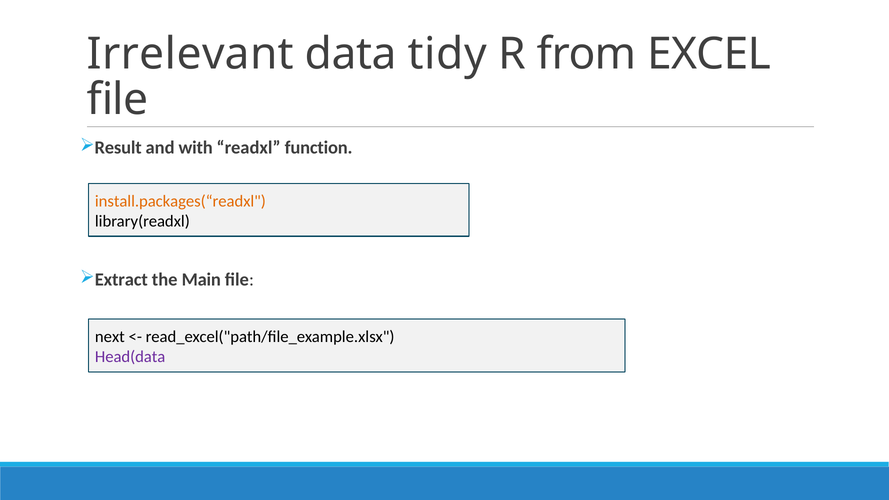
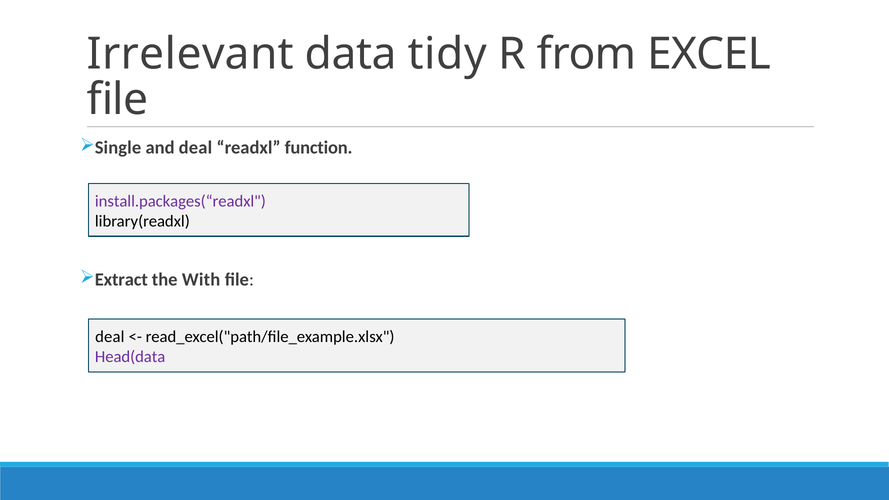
Result: Result -> Single
and with: with -> deal
install.packages(“readxl colour: orange -> purple
Main: Main -> With
next at (110, 337): next -> deal
